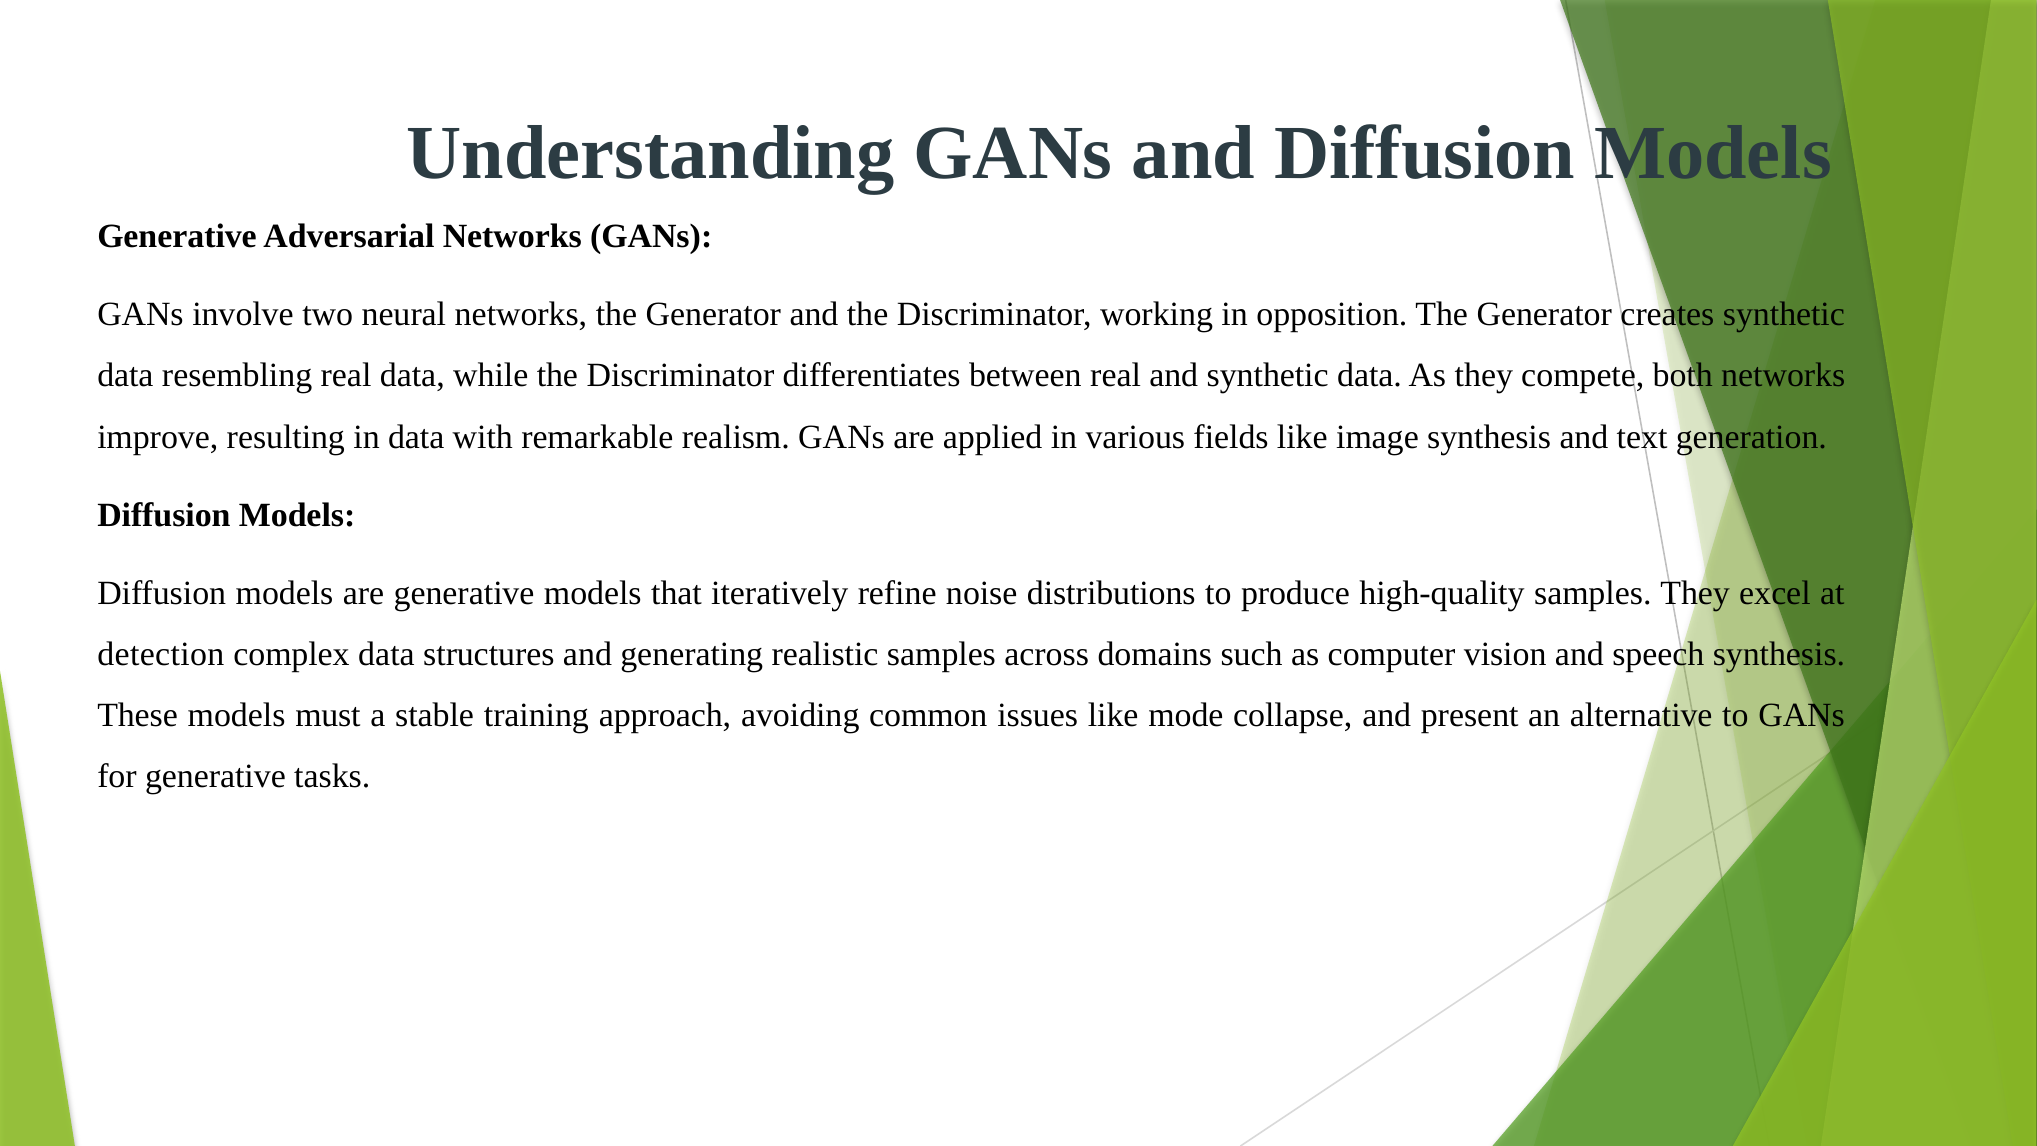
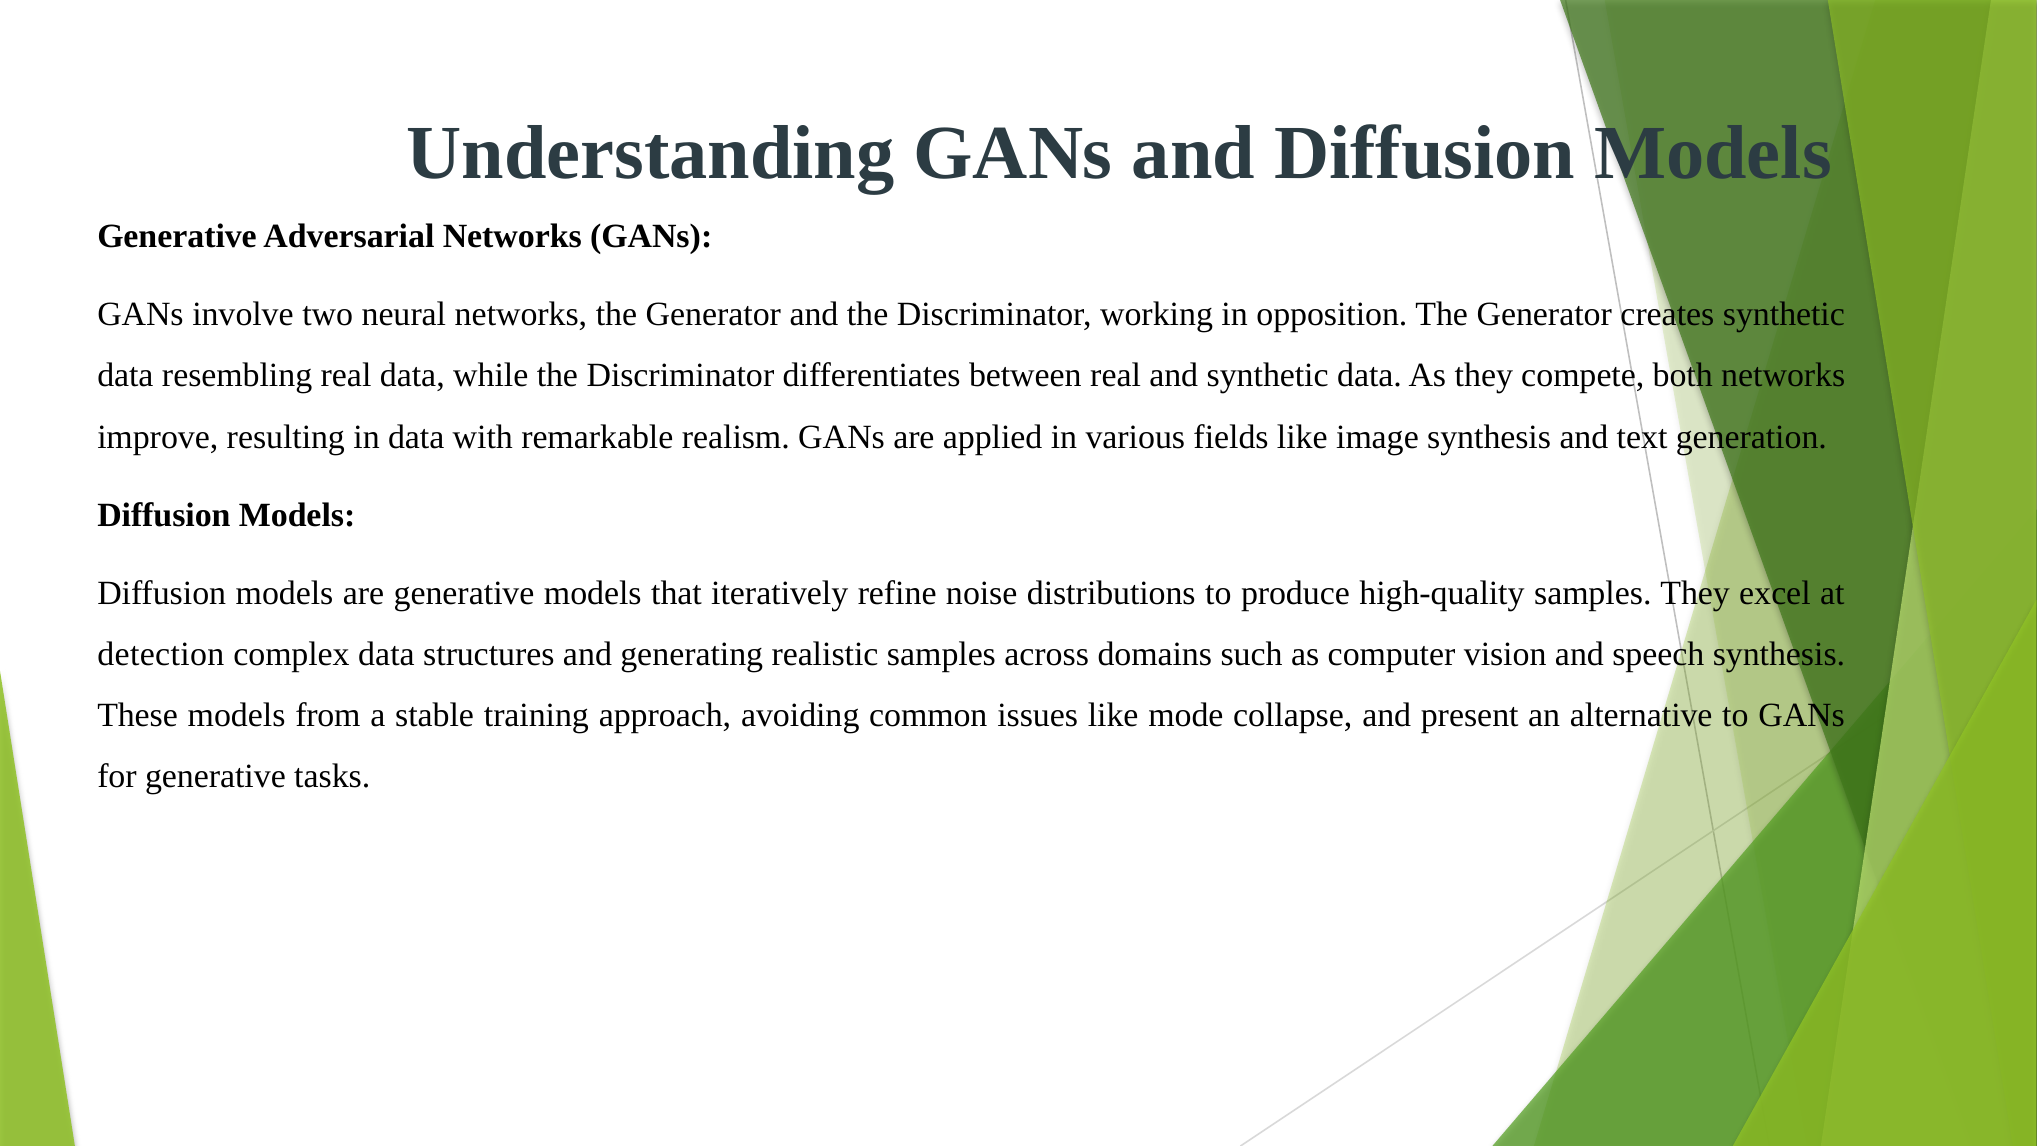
must: must -> from
